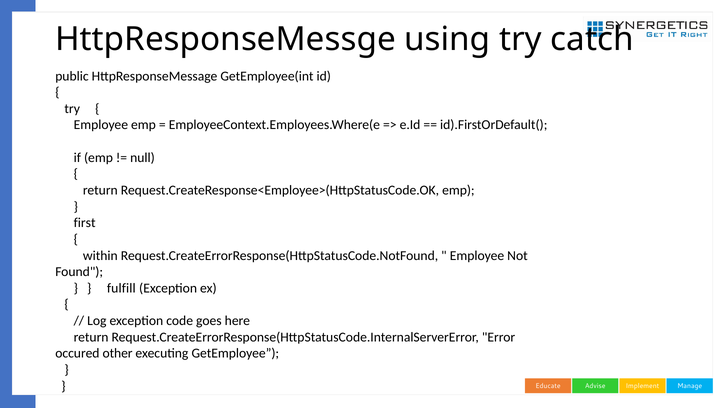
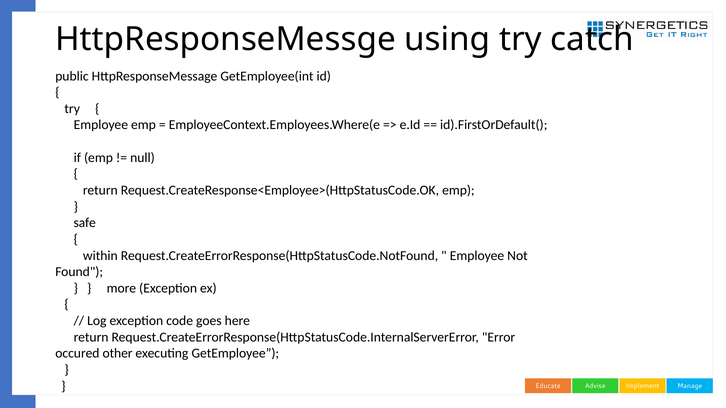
first: first -> safe
fulfill: fulfill -> more
